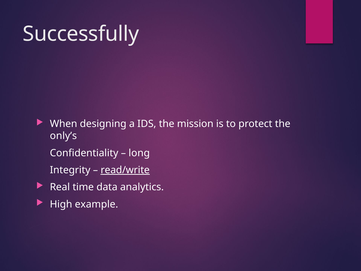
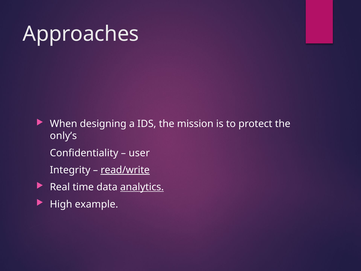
Successfully: Successfully -> Approaches
long: long -> user
analytics underline: none -> present
